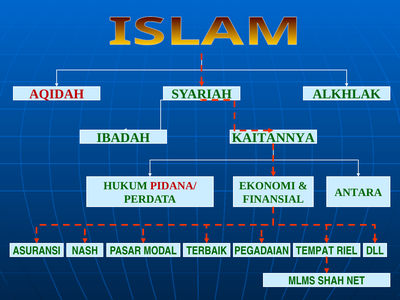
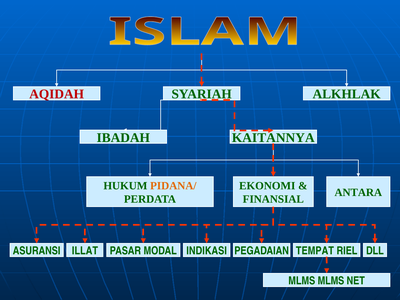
PIDANA/ colour: red -> orange
NASH: NASH -> ILLAT
TERBAIK: TERBAIK -> INDIKASI
MLMS SHAH: SHAH -> MLMS
